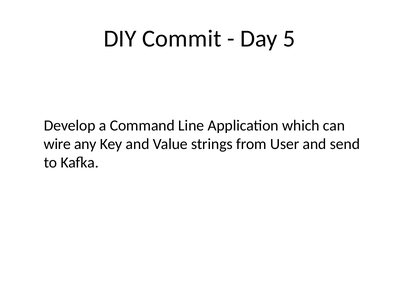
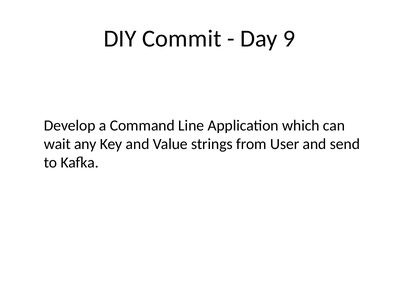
5: 5 -> 9
wire: wire -> wait
